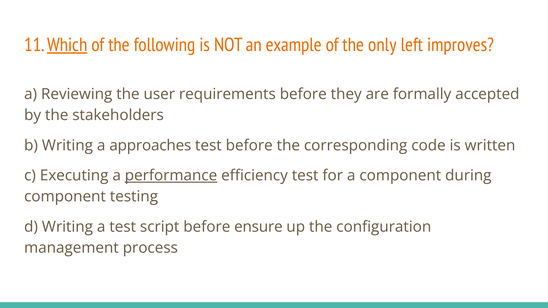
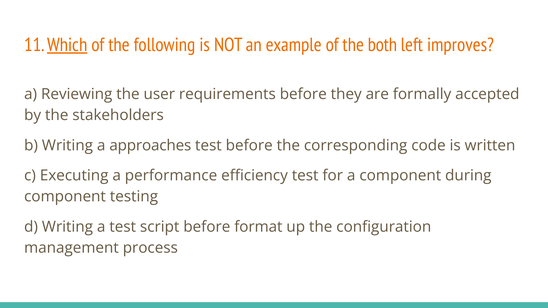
only: only -> both
performance underline: present -> none
ensure: ensure -> format
